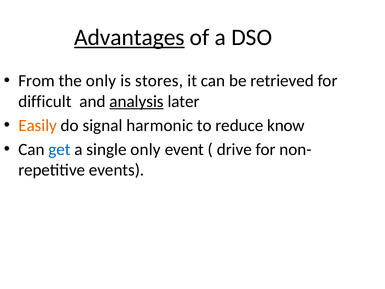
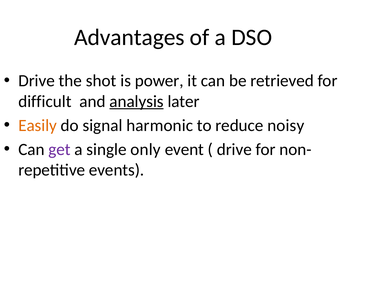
Advantages underline: present -> none
From at (37, 81): From -> Drive
the only: only -> shot
stores: stores -> power
know: know -> noisy
get colour: blue -> purple
